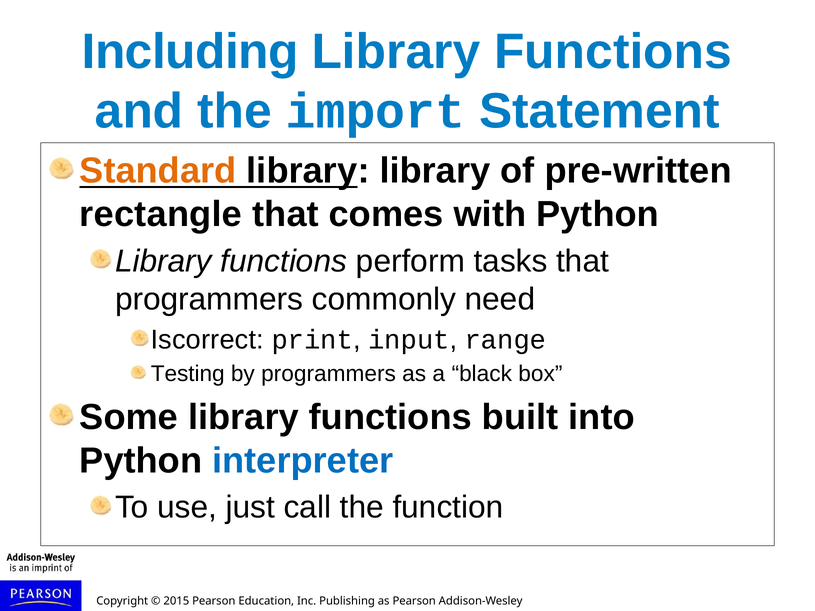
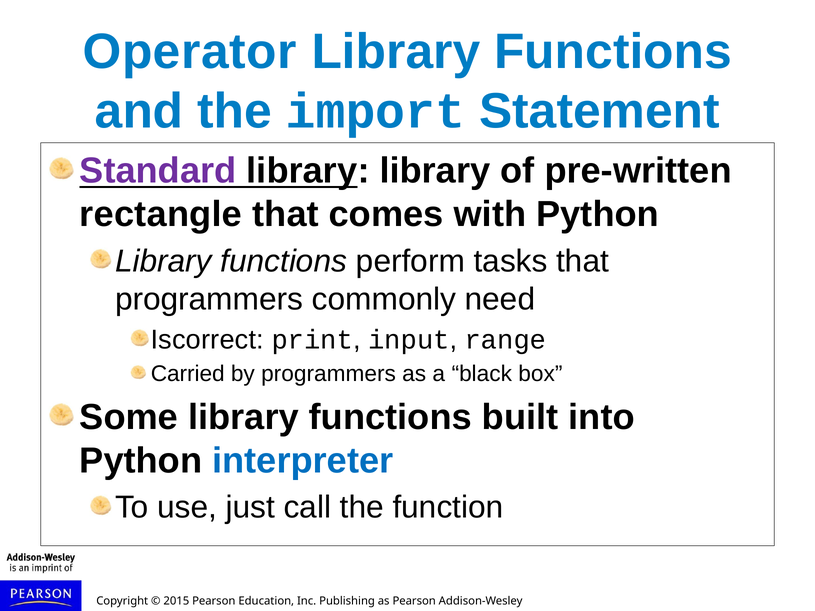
Including: Including -> Operator
Standard colour: orange -> purple
Testing: Testing -> Carried
